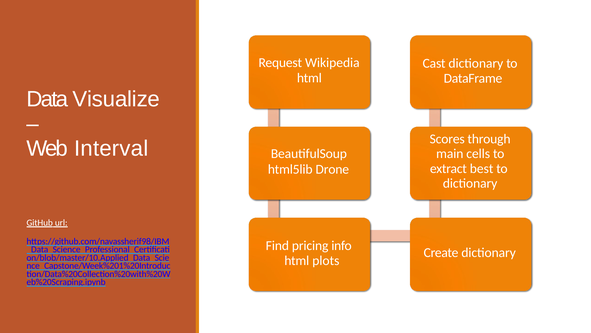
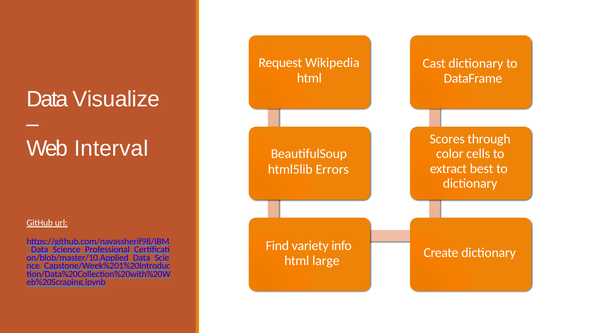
main: main -> color
Drone: Drone -> Errors
pricing: pricing -> variety
plots: plots -> large
